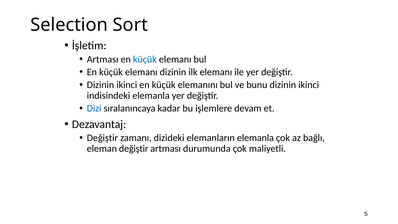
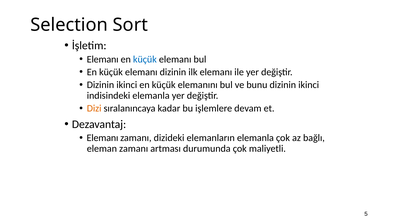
Artması at (103, 59): Artması -> Elemanı
Dizi colour: blue -> orange
Değiştir at (102, 138): Değiştir -> Elemanı
eleman değiştir: değiştir -> zamanı
